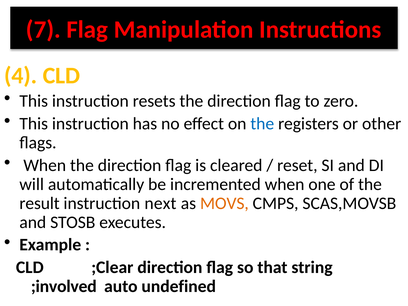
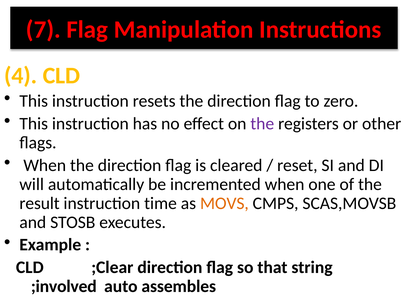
the at (262, 124) colour: blue -> purple
next: next -> time
undefined: undefined -> assembles
